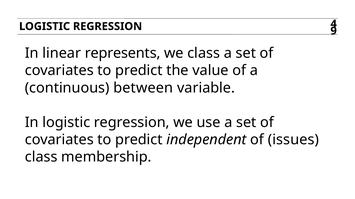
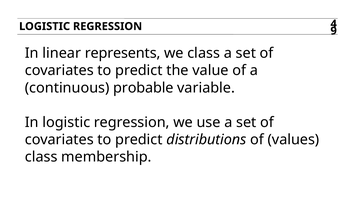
between: between -> probable
independent: independent -> distributions
issues: issues -> values
